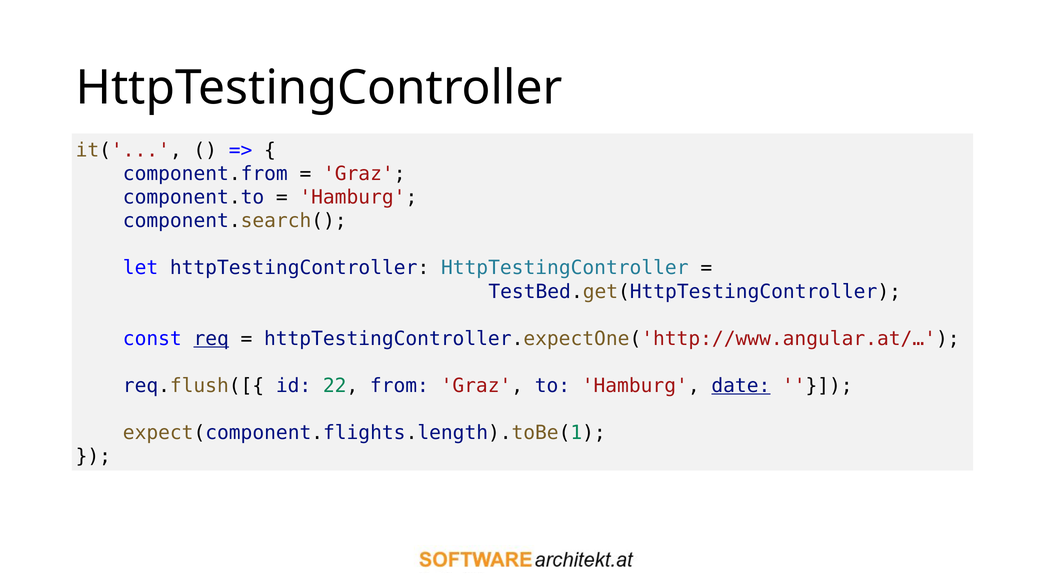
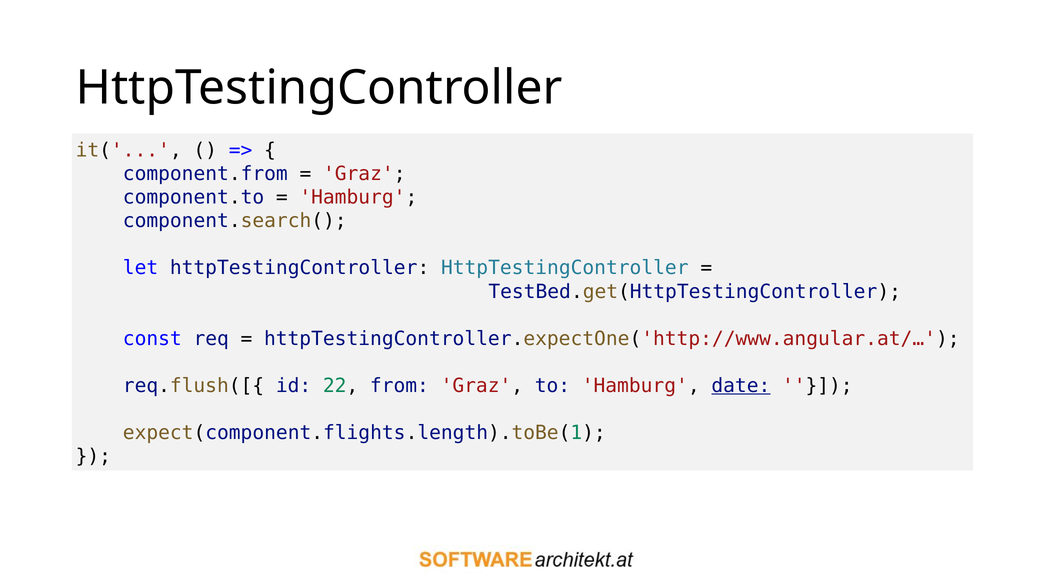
req underline: present -> none
